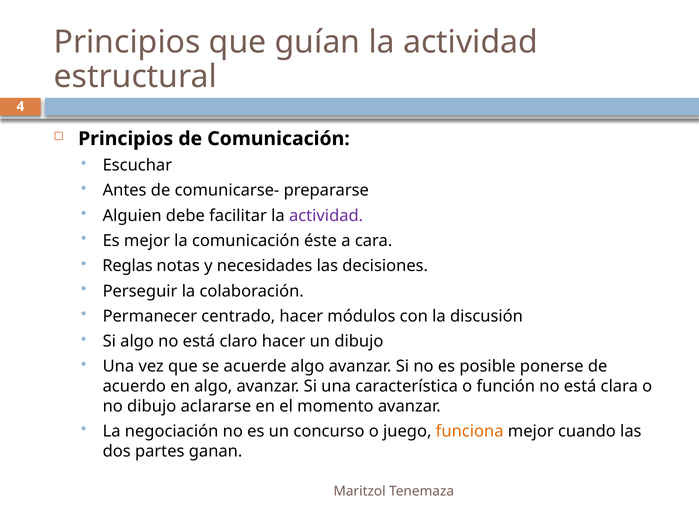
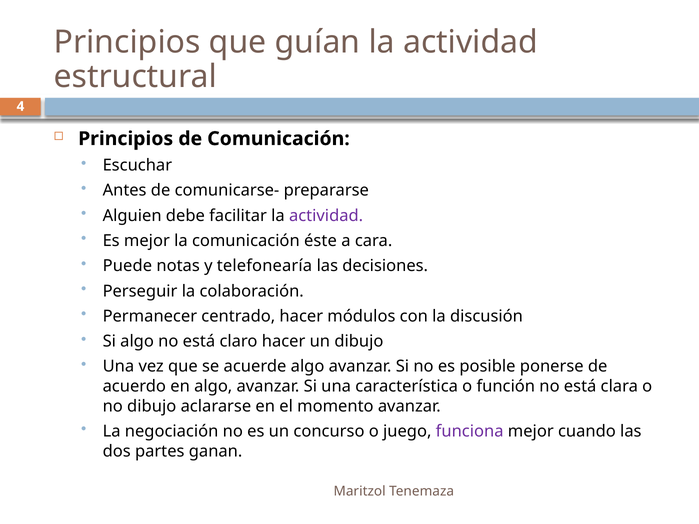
Reglas: Reglas -> Puede
necesidades: necesidades -> telefonearía
funciona colour: orange -> purple
